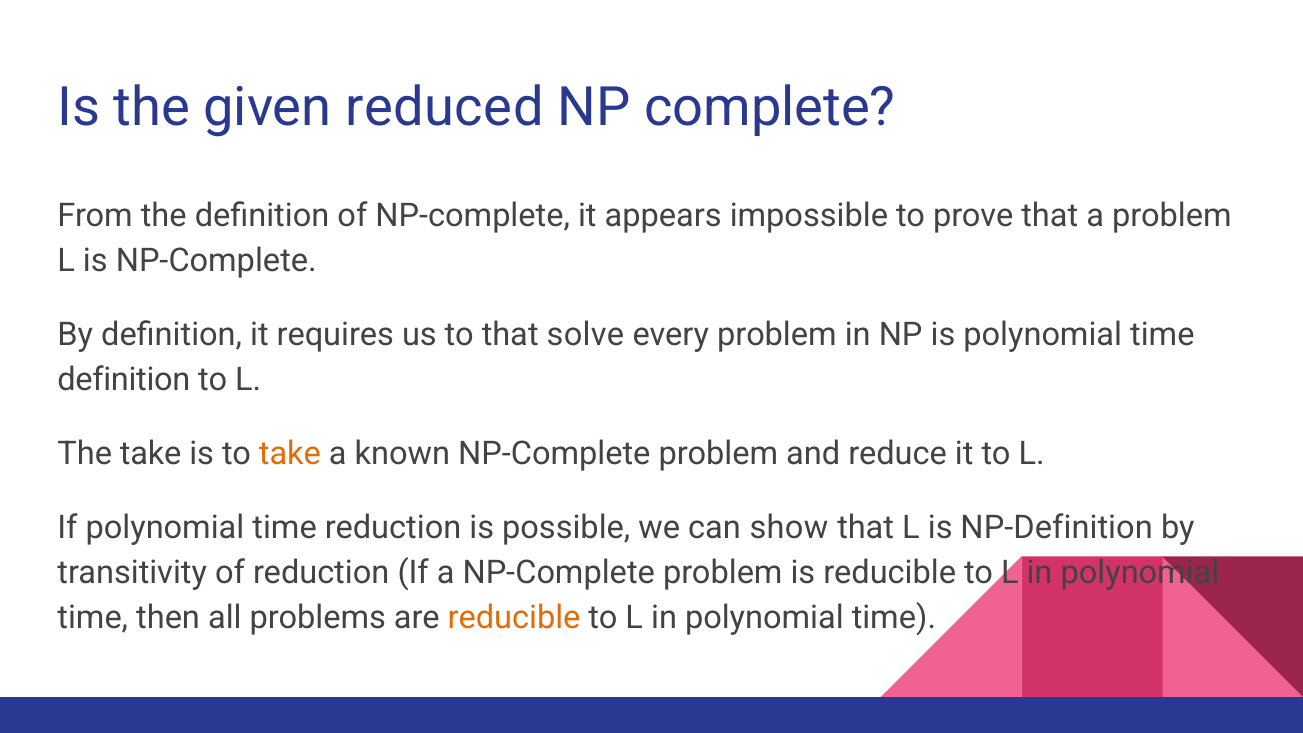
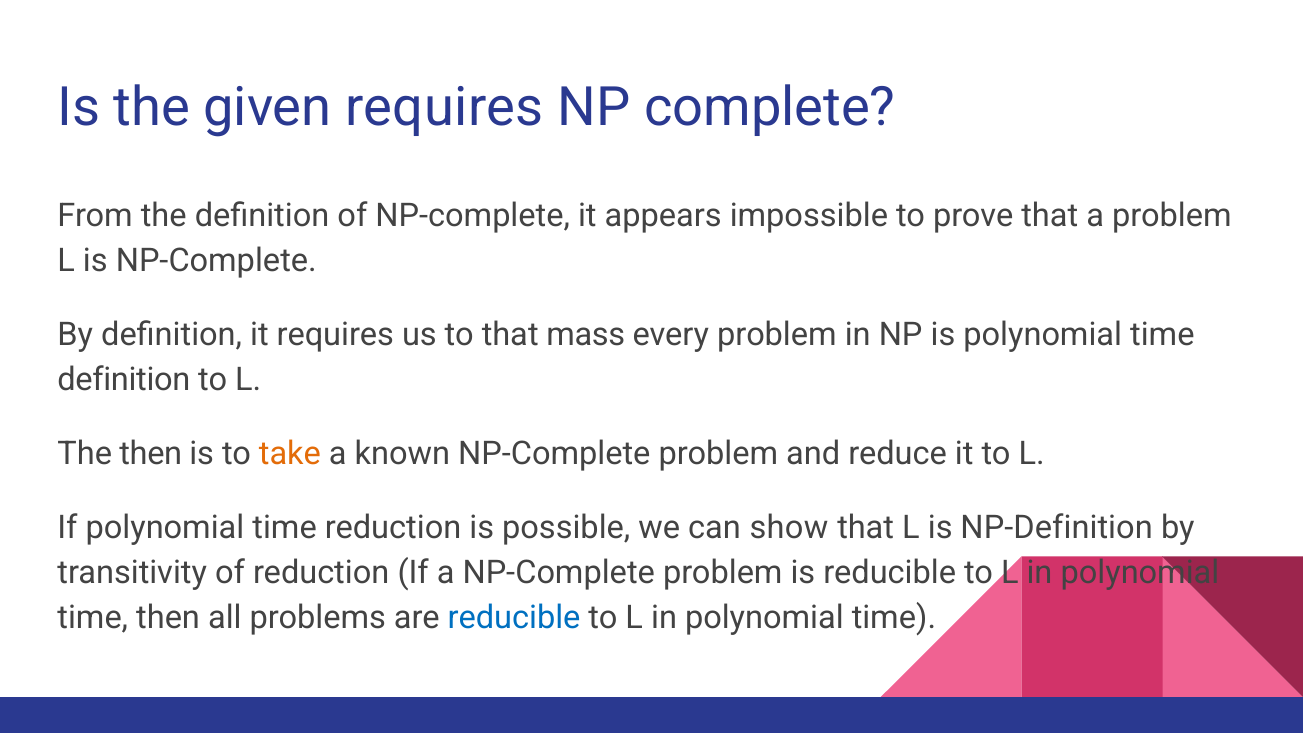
given reduced: reduced -> requires
solve: solve -> mass
The take: take -> then
reducible at (514, 617) colour: orange -> blue
